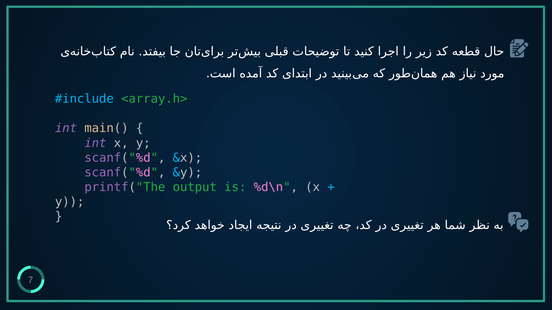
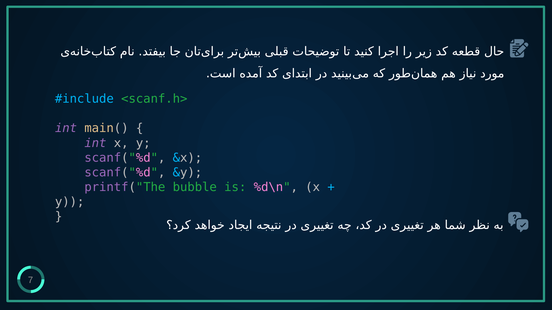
<array.h>: <array.h> -> <scanf.h>
output: output -> bubble
